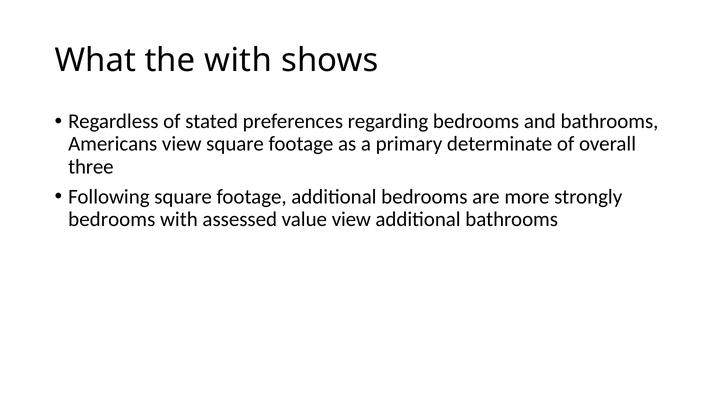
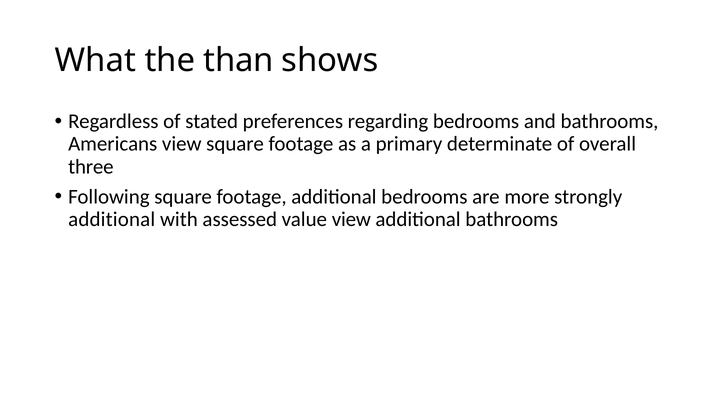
the with: with -> than
bedrooms at (112, 219): bedrooms -> additional
